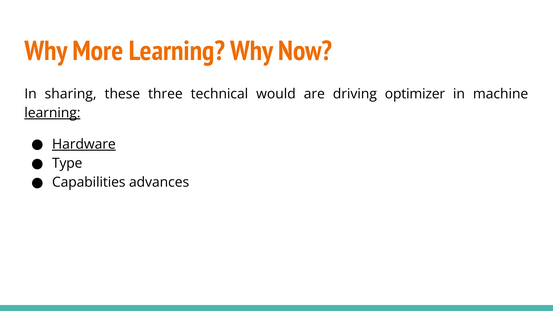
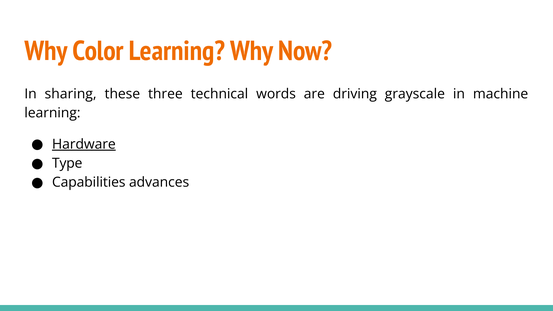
More: More -> Color
would: would -> words
optimizer: optimizer -> grayscale
learning at (52, 113) underline: present -> none
